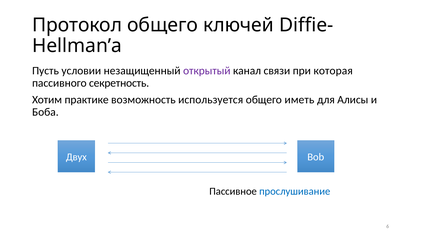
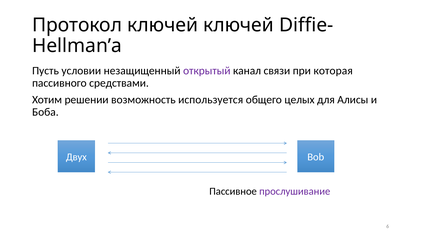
Протокол общего: общего -> ключей
секретность: секретность -> средствами
практике: практике -> решении
иметь: иметь -> целых
прослушивание colour: blue -> purple
